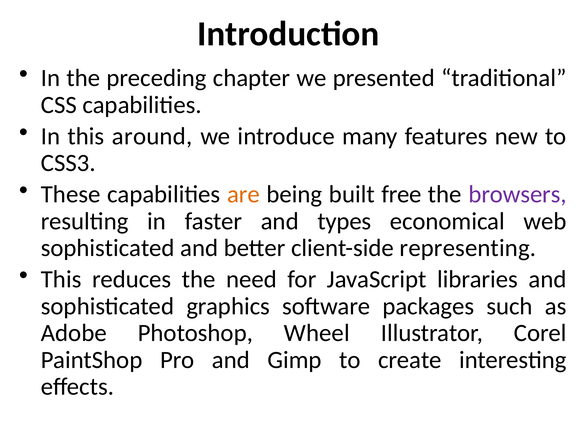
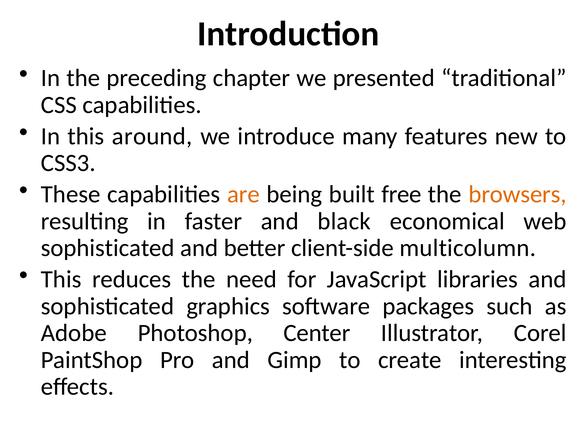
browsers colour: purple -> orange
types: types -> black
representing: representing -> multicolumn
Wheel: Wheel -> Center
